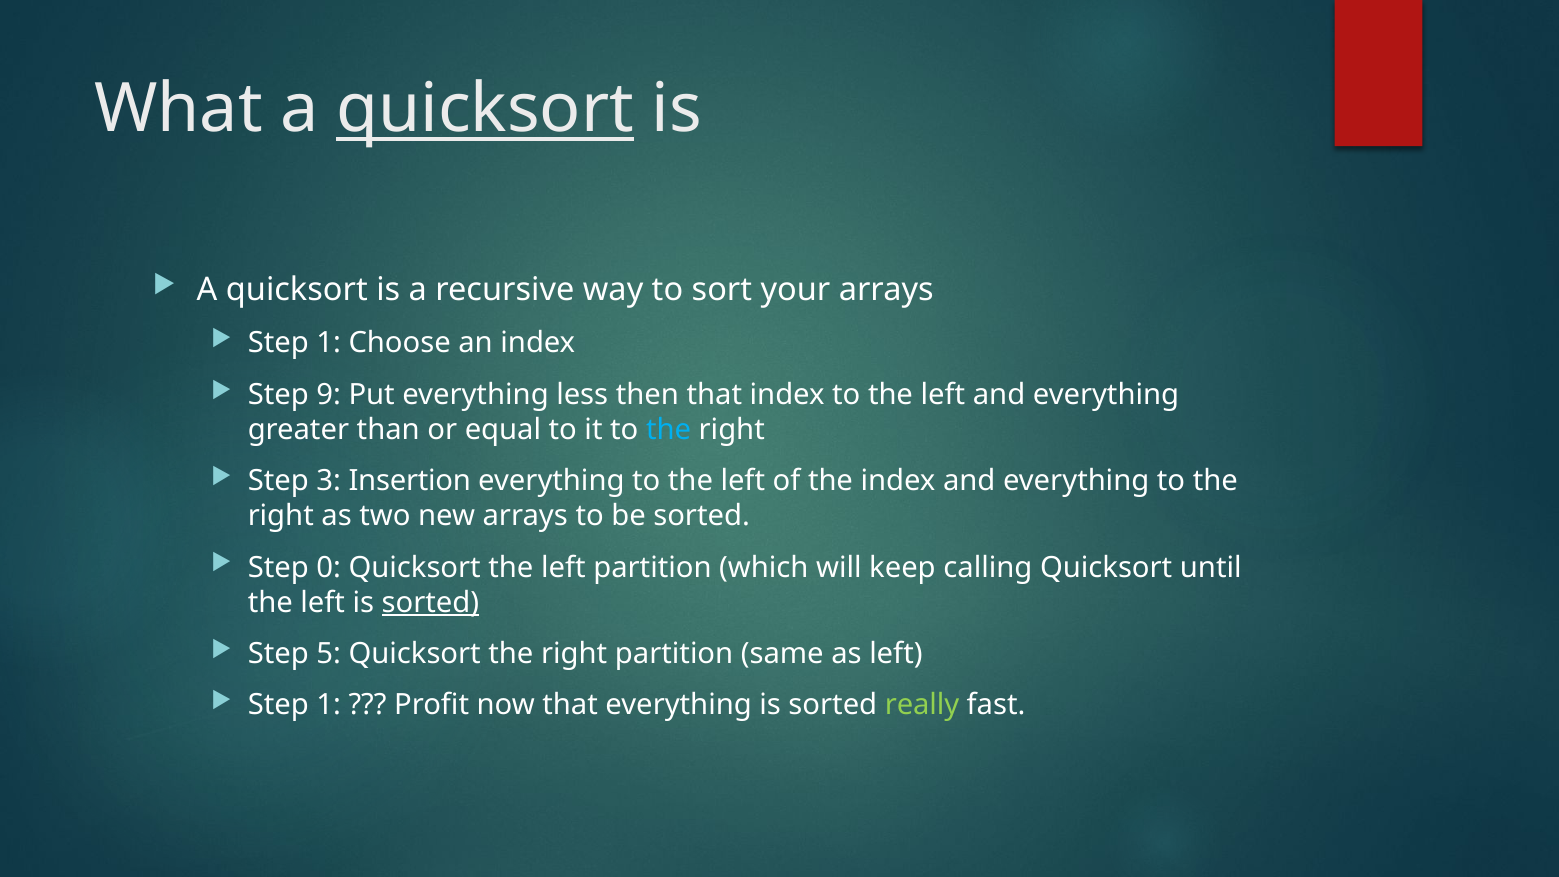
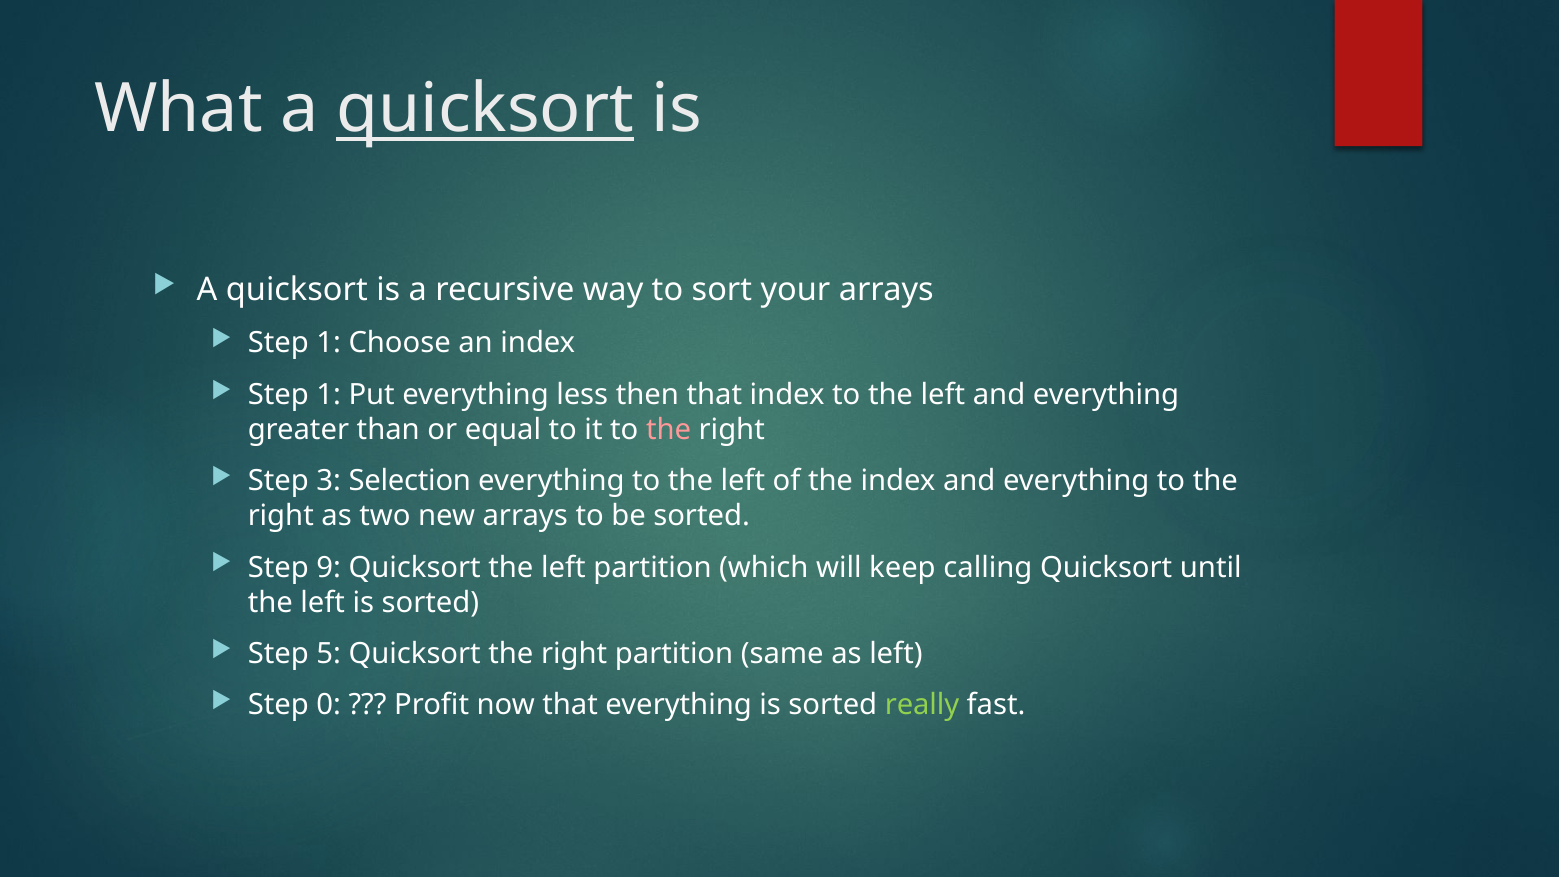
9 at (329, 395): 9 -> 1
the at (669, 430) colour: light blue -> pink
Insertion: Insertion -> Selection
0: 0 -> 9
sorted at (430, 602) underline: present -> none
1 at (329, 705): 1 -> 0
